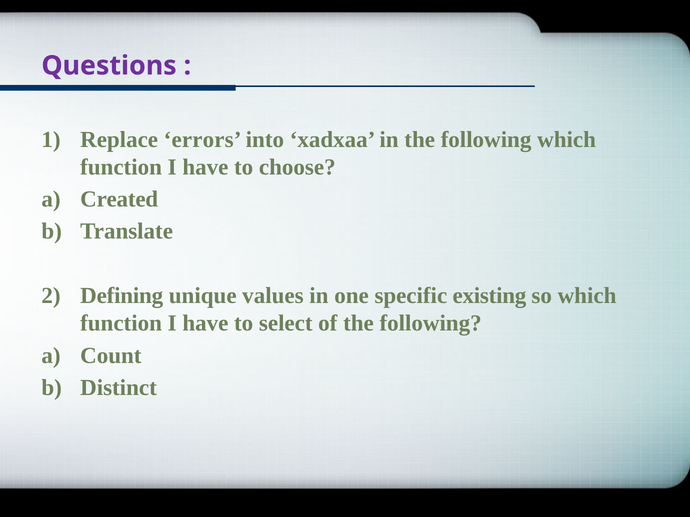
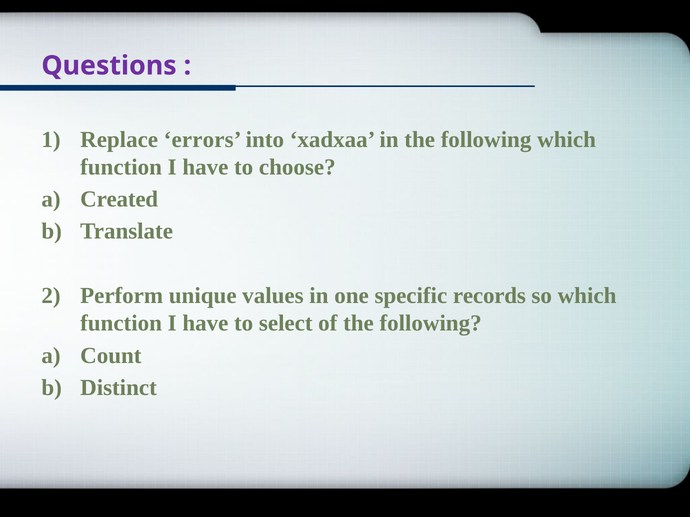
Defining: Defining -> Perform
existing: existing -> records
